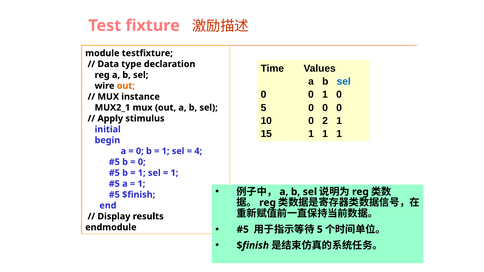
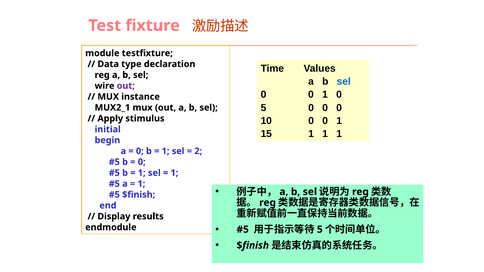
out at (126, 86) colour: orange -> purple
10 0 2: 2 -> 0
4: 4 -> 2
